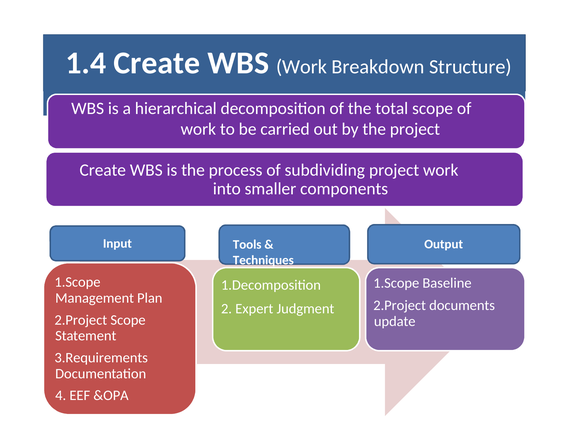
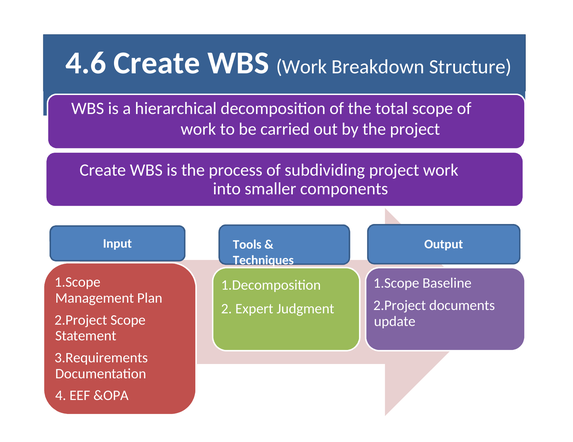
1.4: 1.4 -> 4.6
